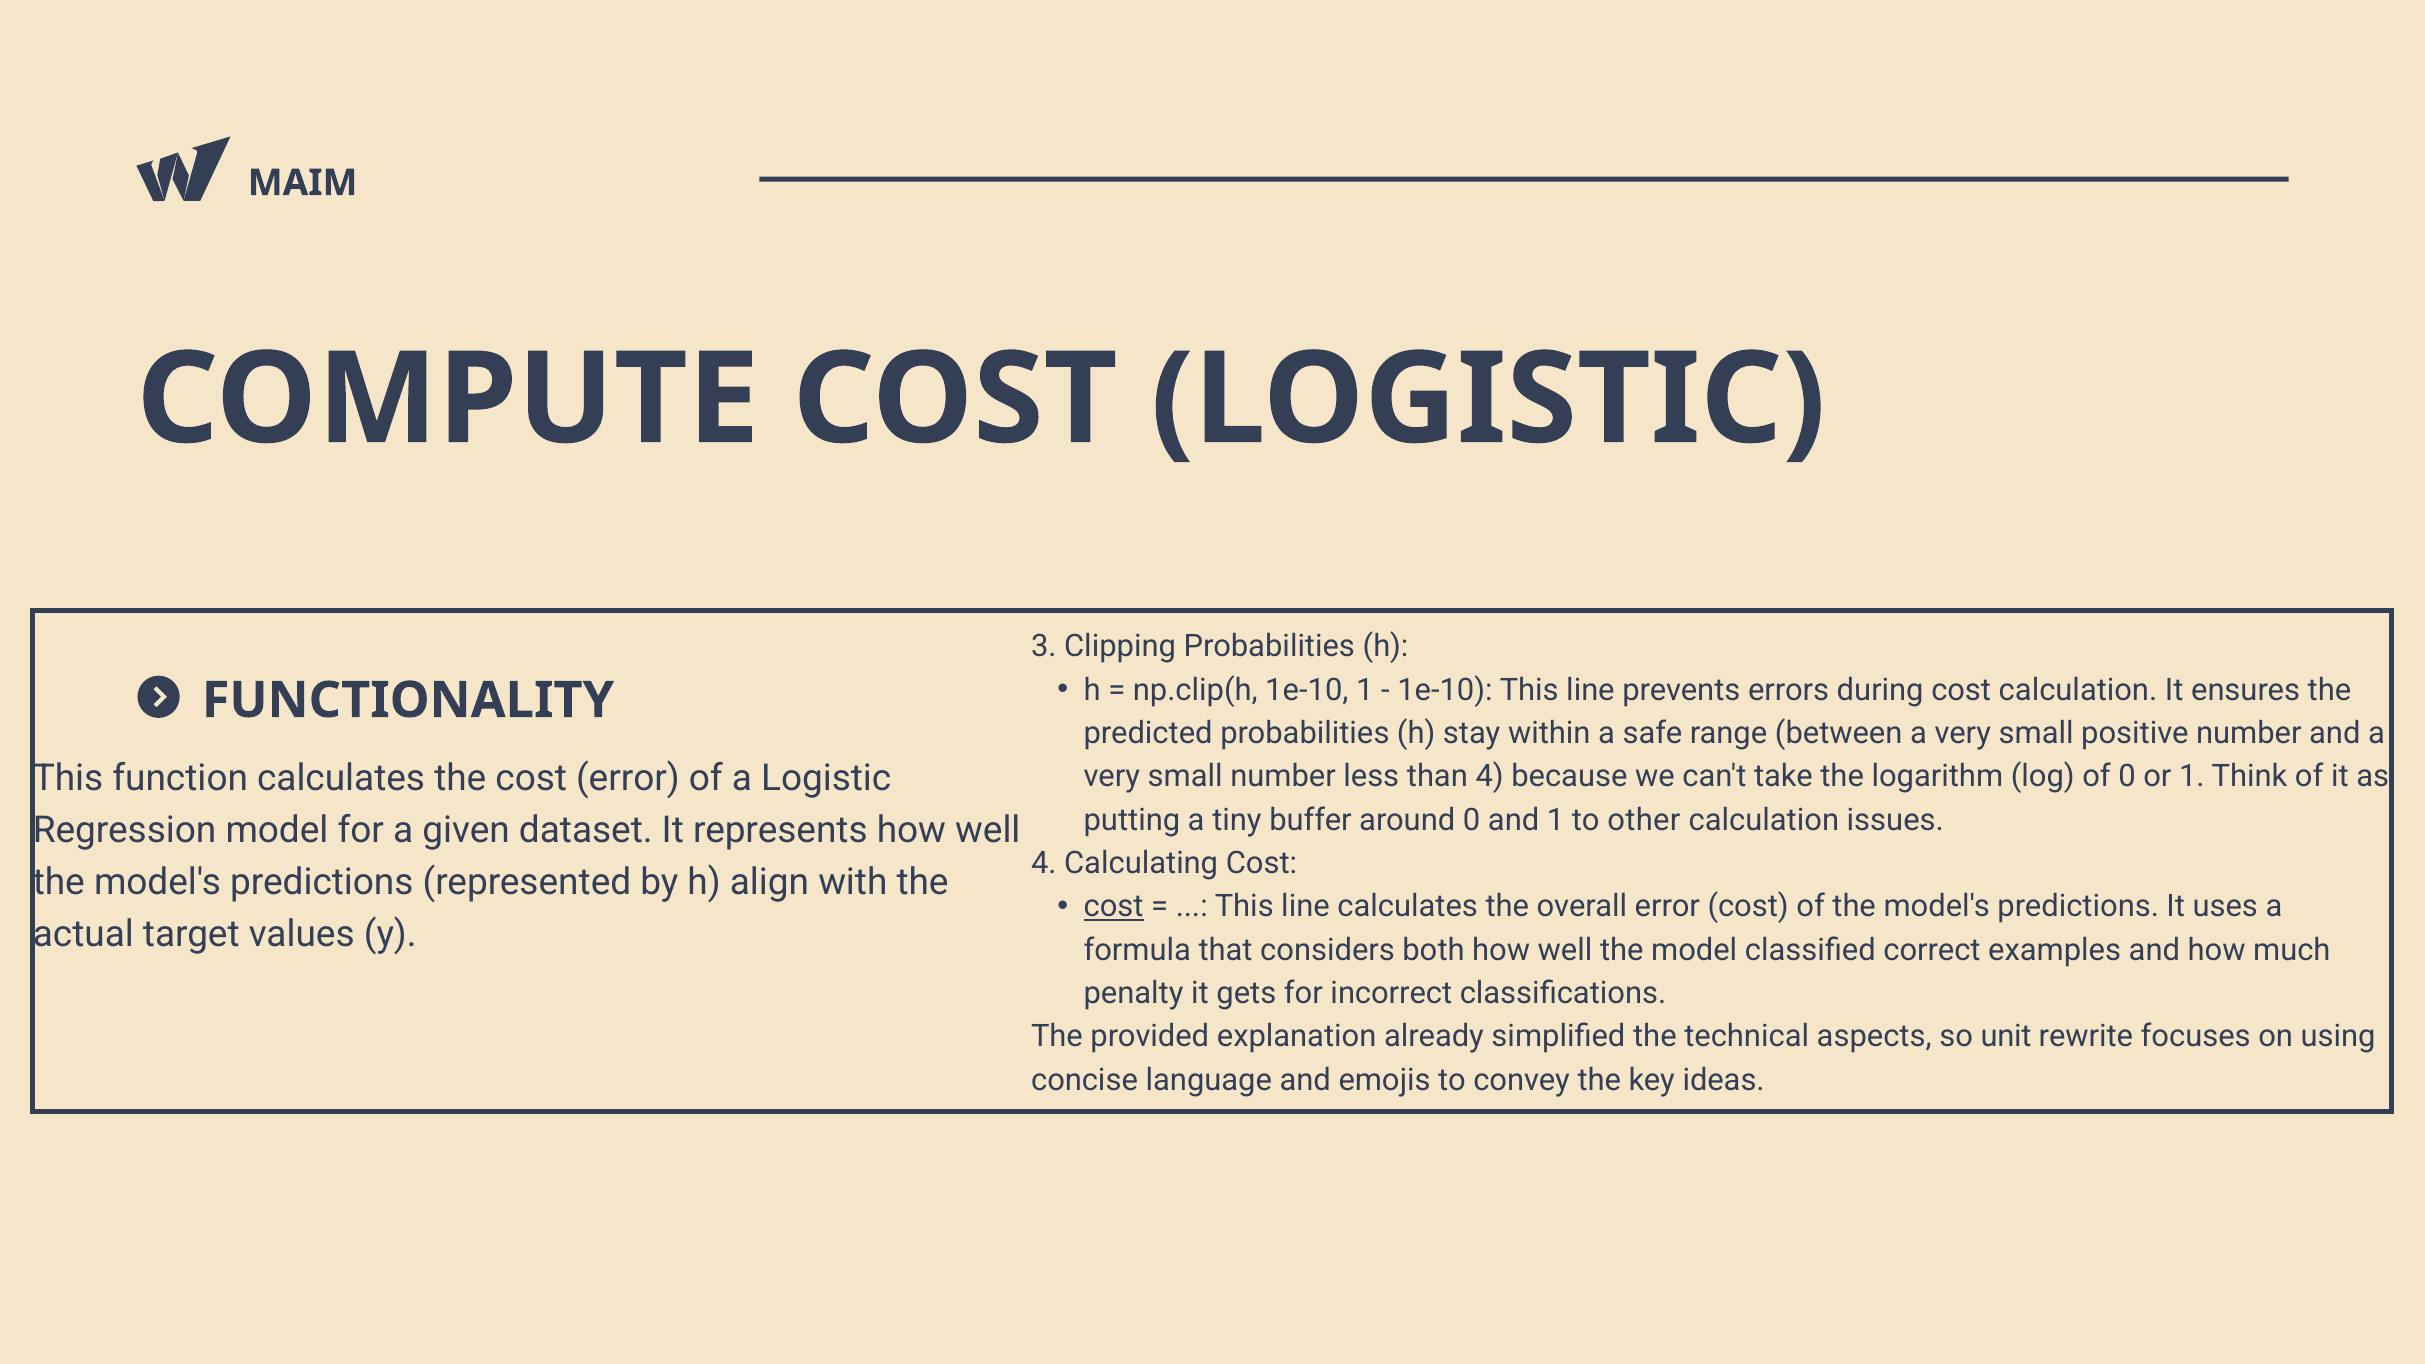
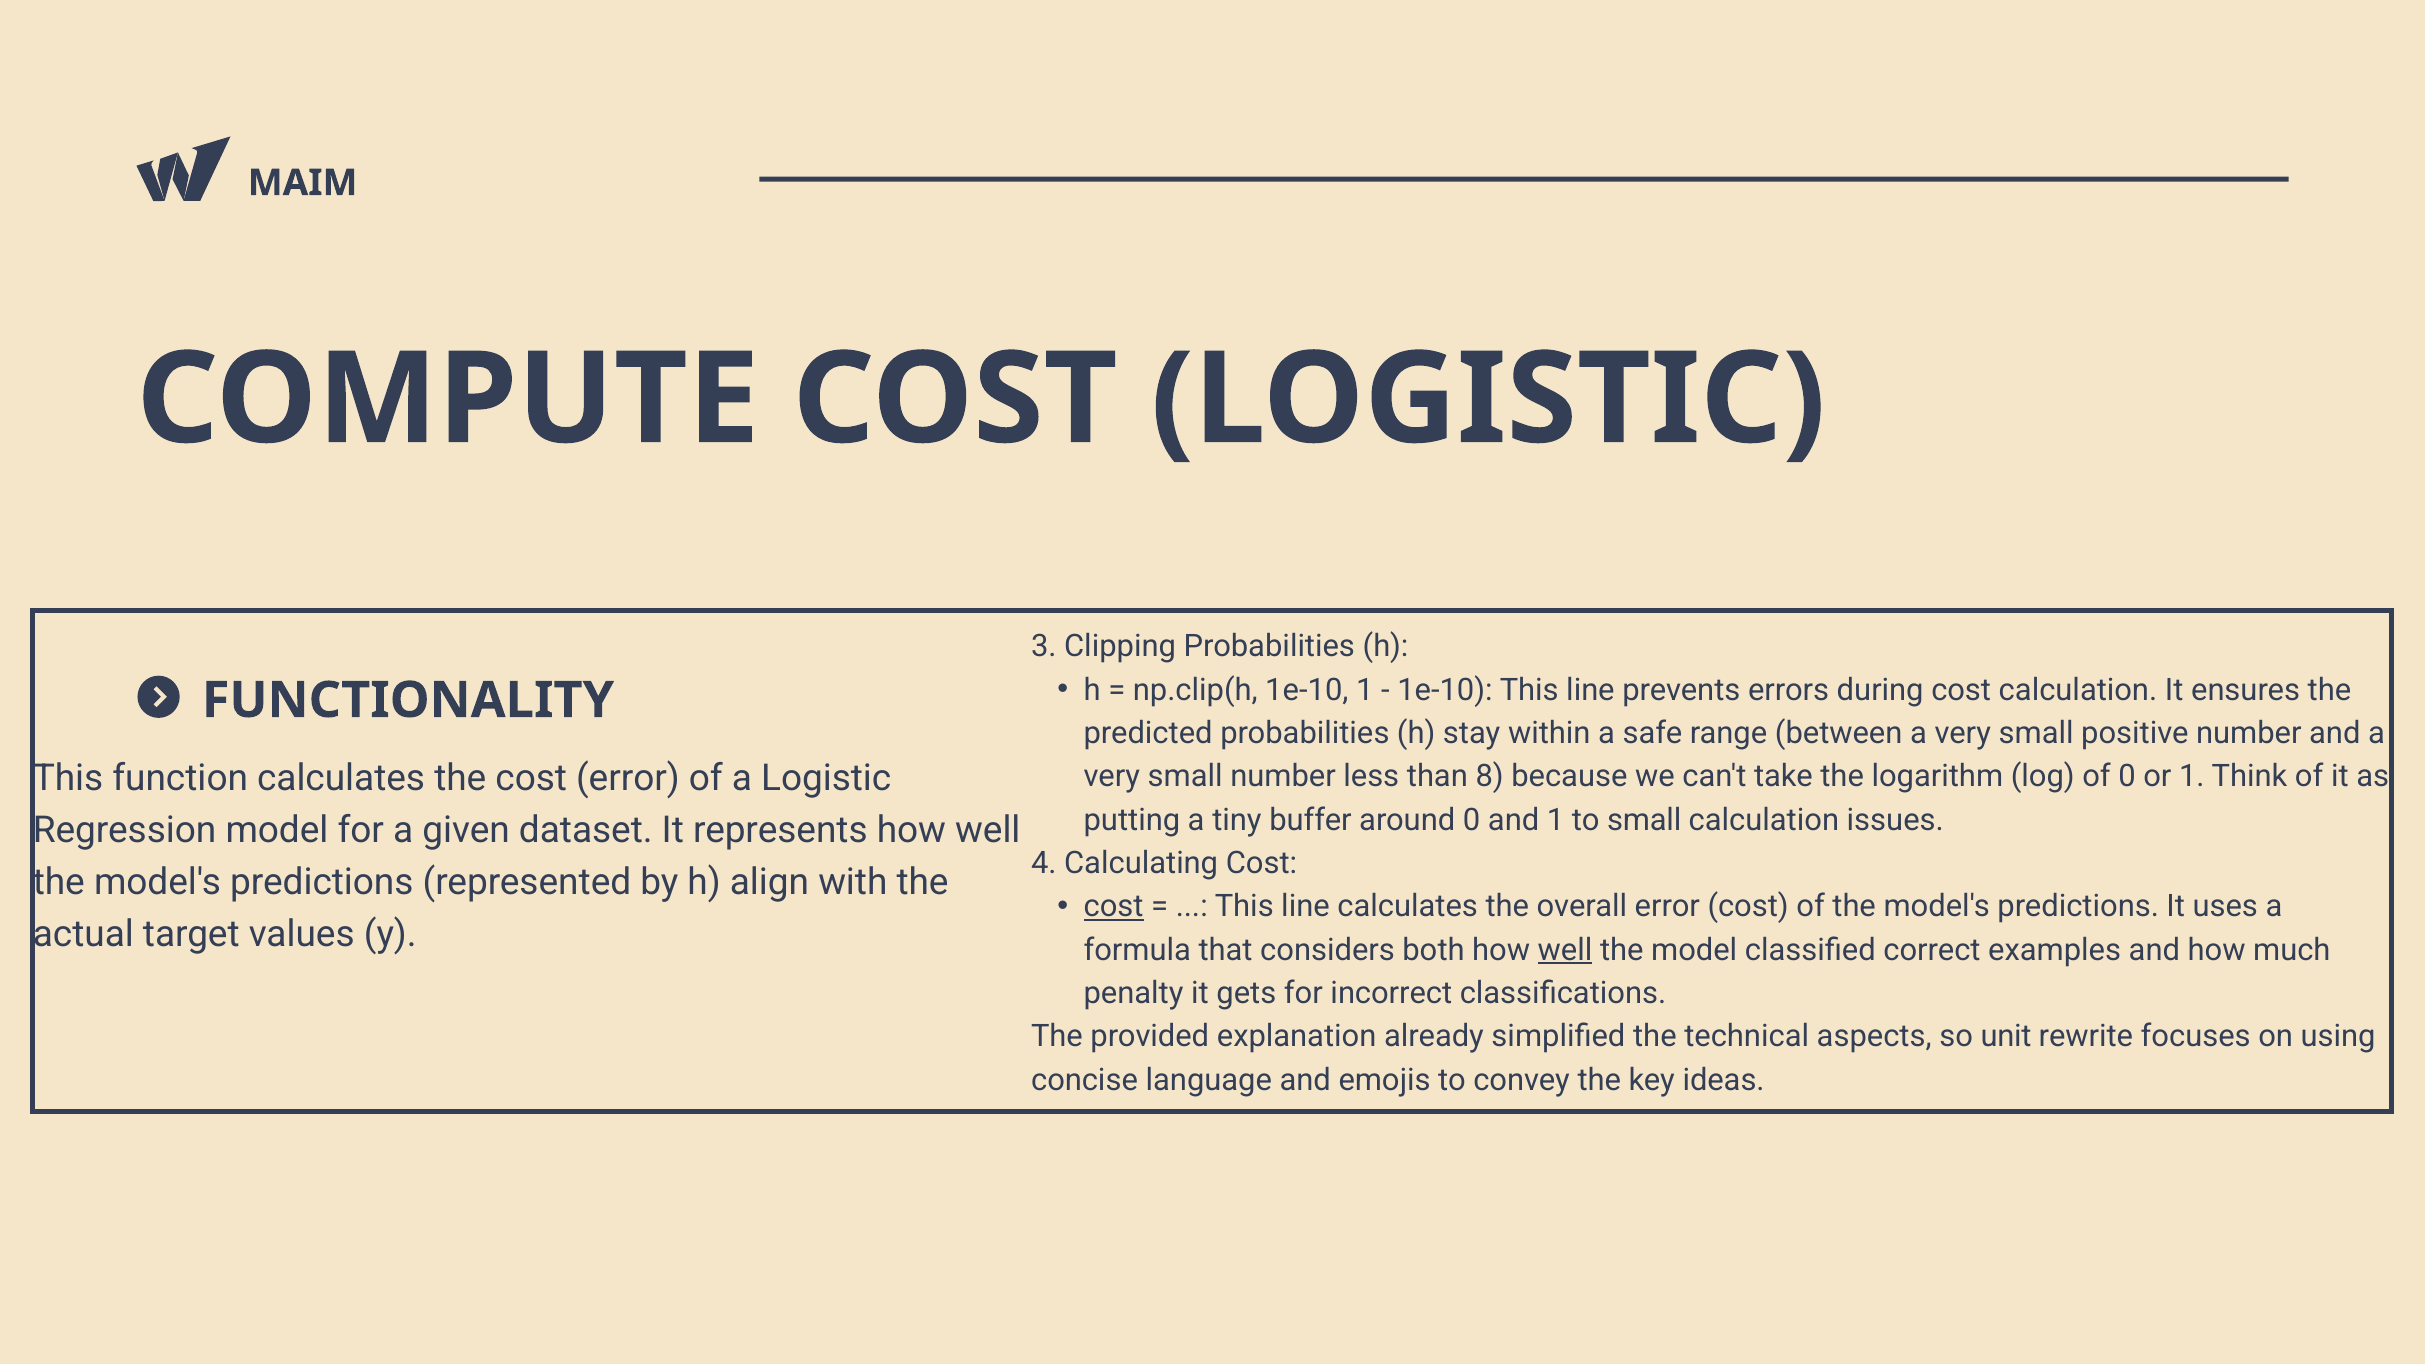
than 4: 4 -> 8
to other: other -> small
well at (1565, 950) underline: none -> present
